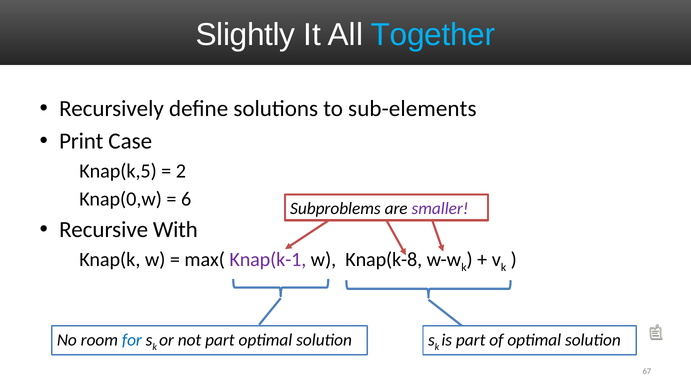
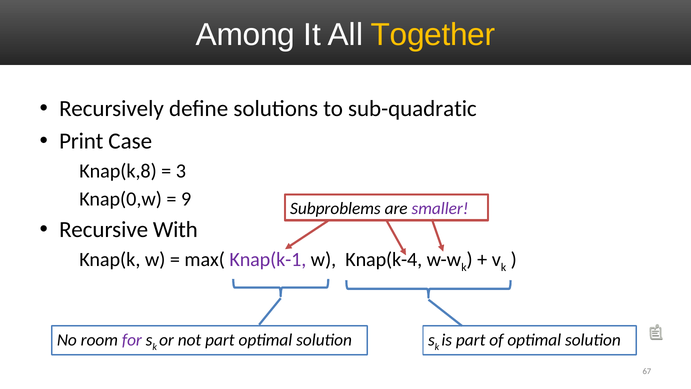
Slightly: Slightly -> Among
Together colour: light blue -> yellow
sub-elements: sub-elements -> sub-quadratic
Knap(k,5: Knap(k,5 -> Knap(k,8
2: 2 -> 3
6: 6 -> 9
Knap(k-8: Knap(k-8 -> Knap(k-4
for colour: blue -> purple
